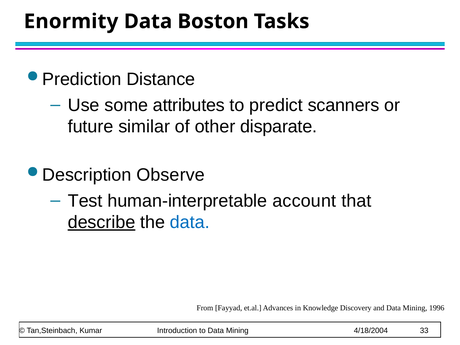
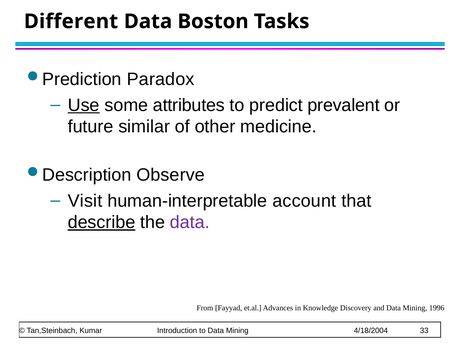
Enormity: Enormity -> Different
Distance: Distance -> Paradox
Use underline: none -> present
scanners: scanners -> prevalent
disparate: disparate -> medicine
Test: Test -> Visit
data at (190, 222) colour: blue -> purple
